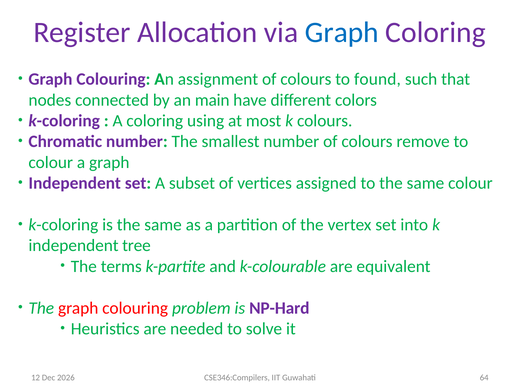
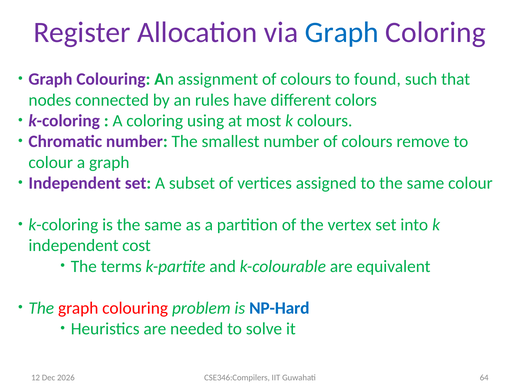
main: main -> rules
tree: tree -> cost
NP-Hard colour: purple -> blue
